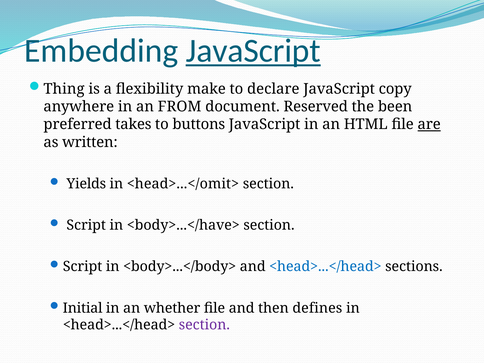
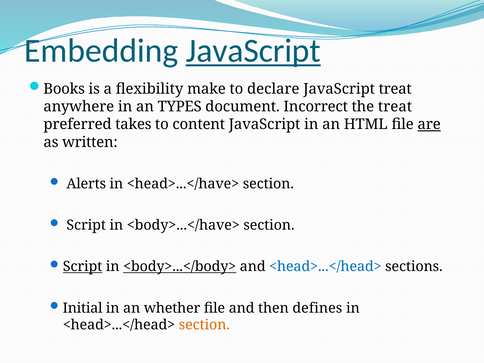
Thing: Thing -> Books
JavaScript copy: copy -> treat
FROM: FROM -> TYPES
Reserved: Reserved -> Incorrect
the been: been -> treat
buttons: buttons -> content
Yields: Yields -> Alerts
<head>...</omit>: <head>...</omit> -> <head>...</have>
Script at (83, 267) underline: none -> present
<body>...</body> underline: none -> present
section at (204, 325) colour: purple -> orange
